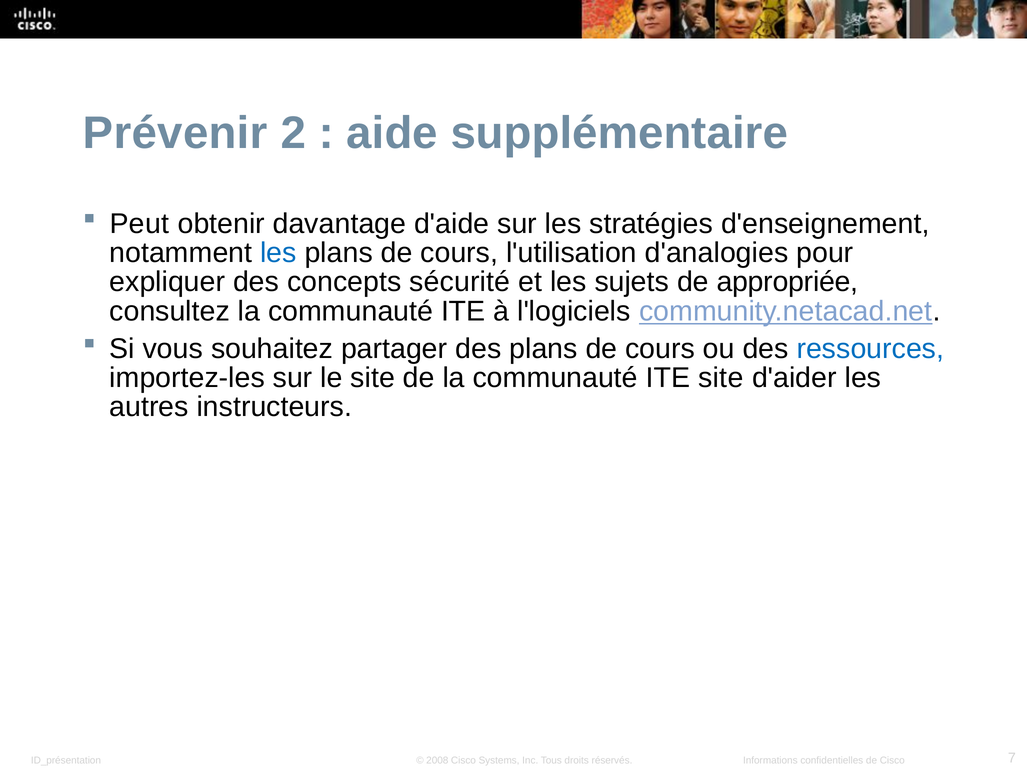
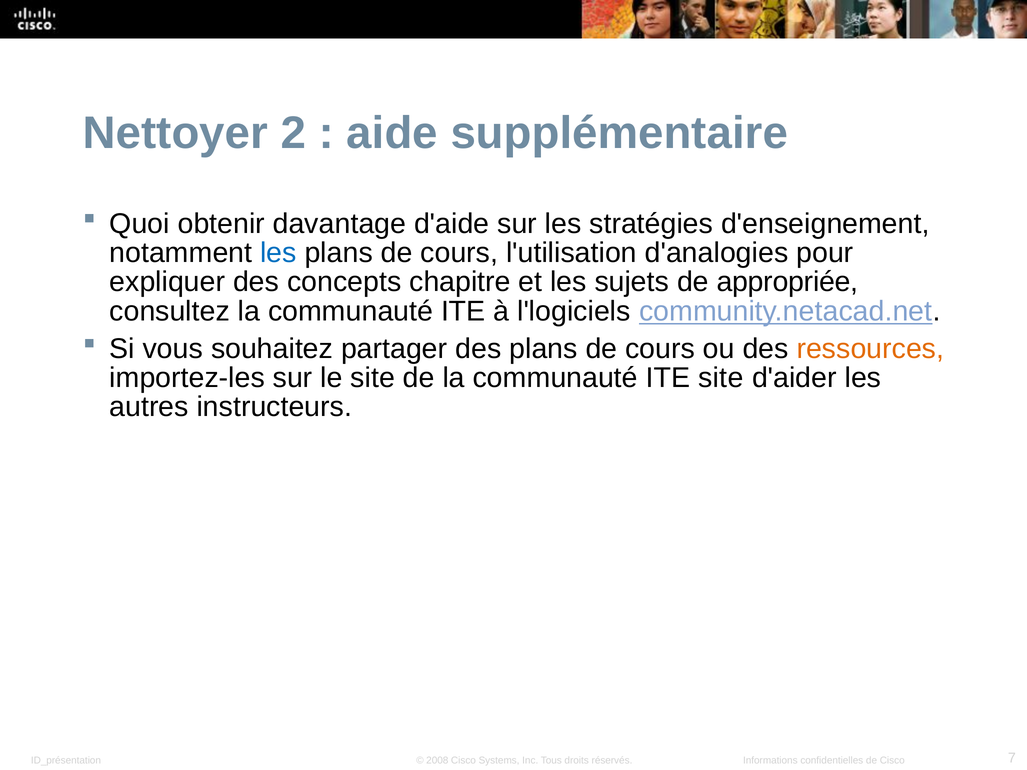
Prévenir: Prévenir -> Nettoyer
Peut: Peut -> Quoi
sécurité: sécurité -> chapitre
ressources colour: blue -> orange
